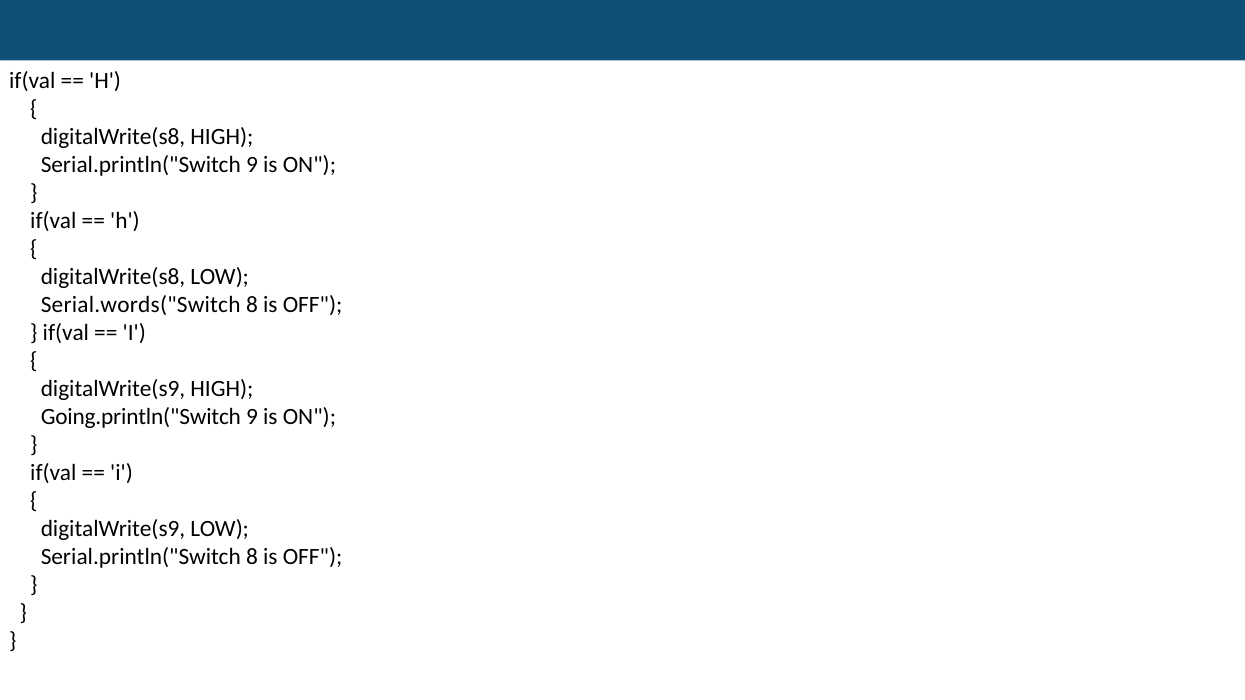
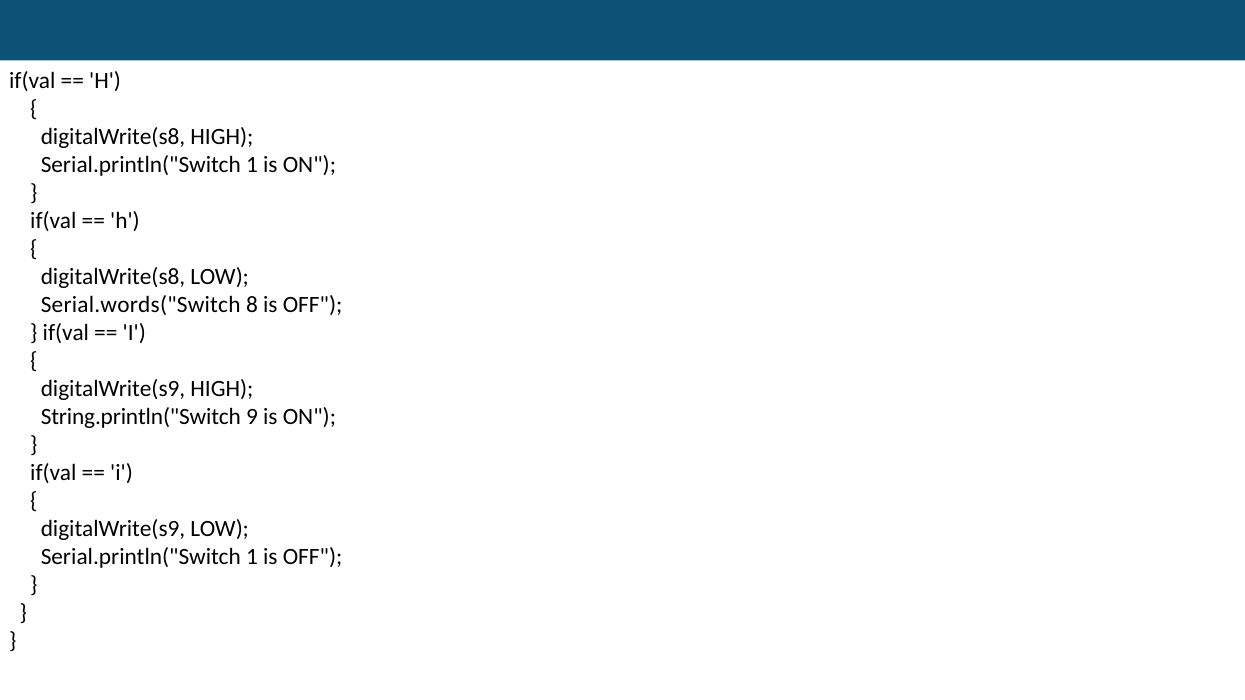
9 at (252, 165): 9 -> 1
Going.println("Switch: Going.println("Switch -> String.println("Switch
8 at (252, 557): 8 -> 1
